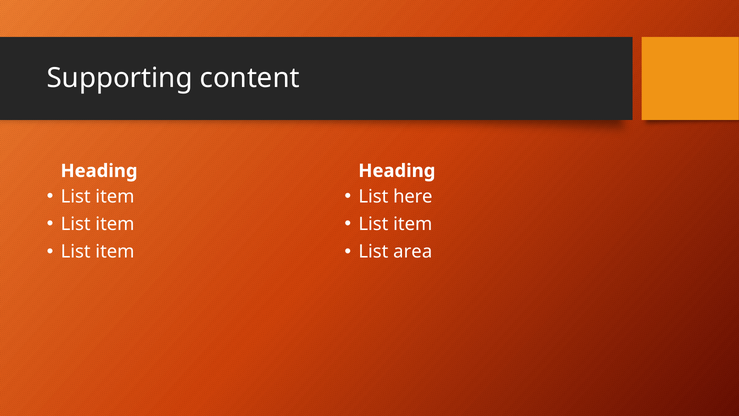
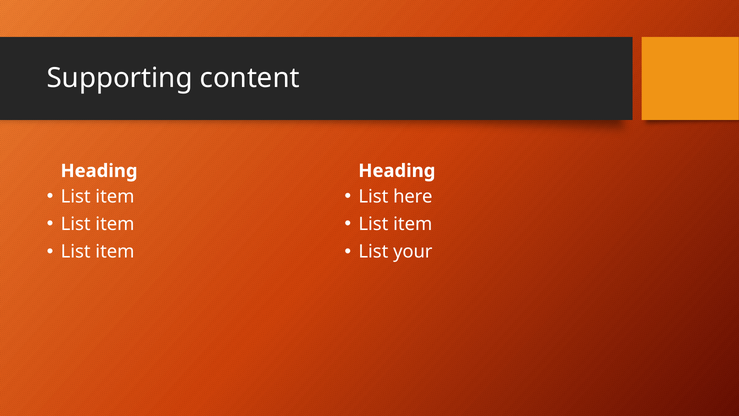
area: area -> your
